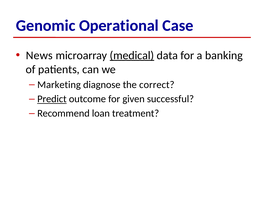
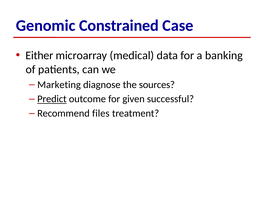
Operational: Operational -> Constrained
News: News -> Either
medical underline: present -> none
correct: correct -> sources
loan: loan -> files
